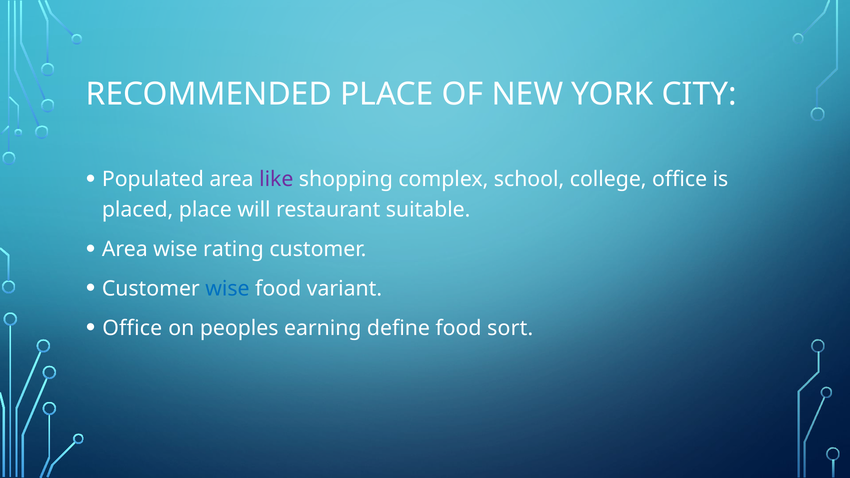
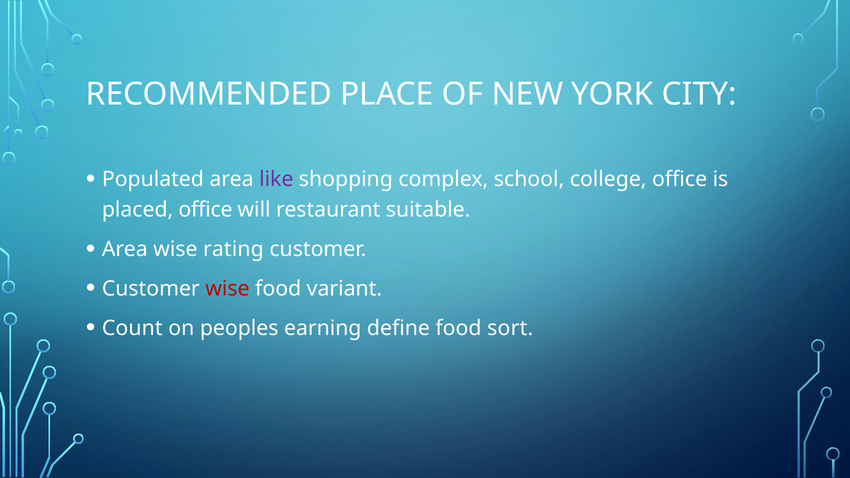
placed place: place -> office
wise at (227, 289) colour: blue -> red
Office at (132, 328): Office -> Count
